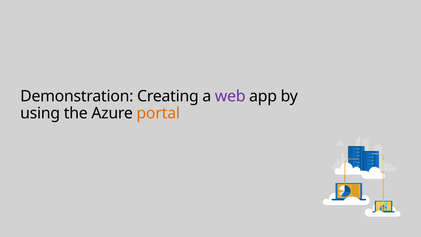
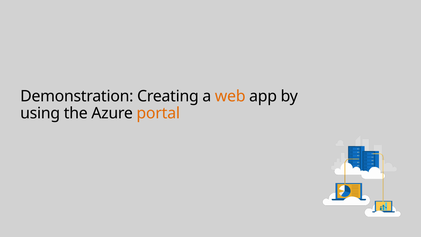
web colour: purple -> orange
